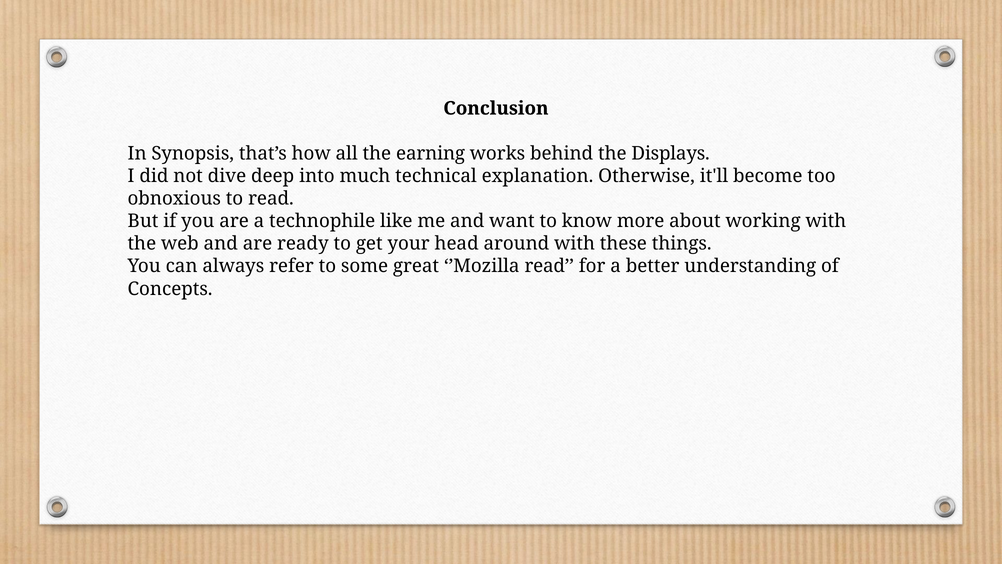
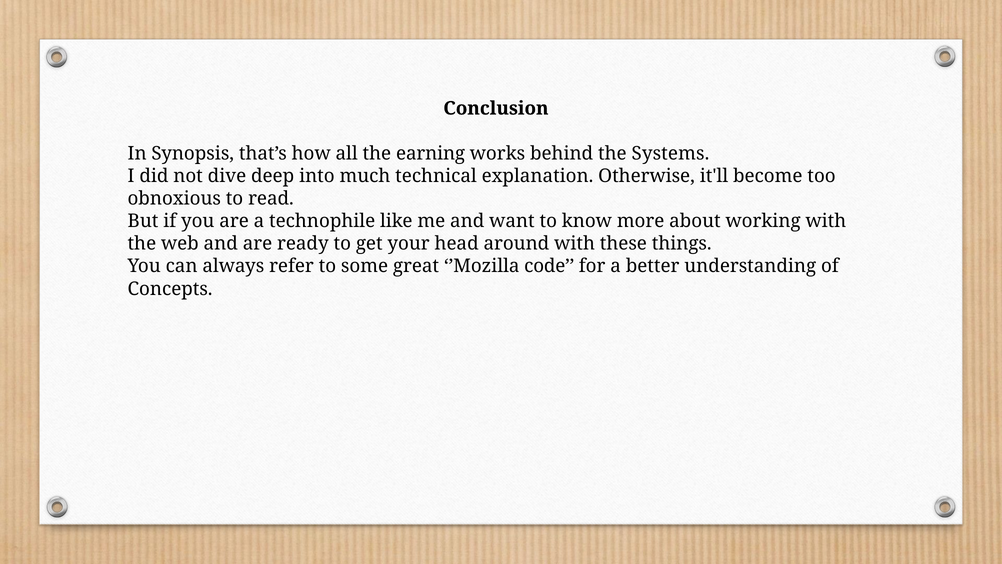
Displays: Displays -> Systems
’Mozilla read: read -> code
